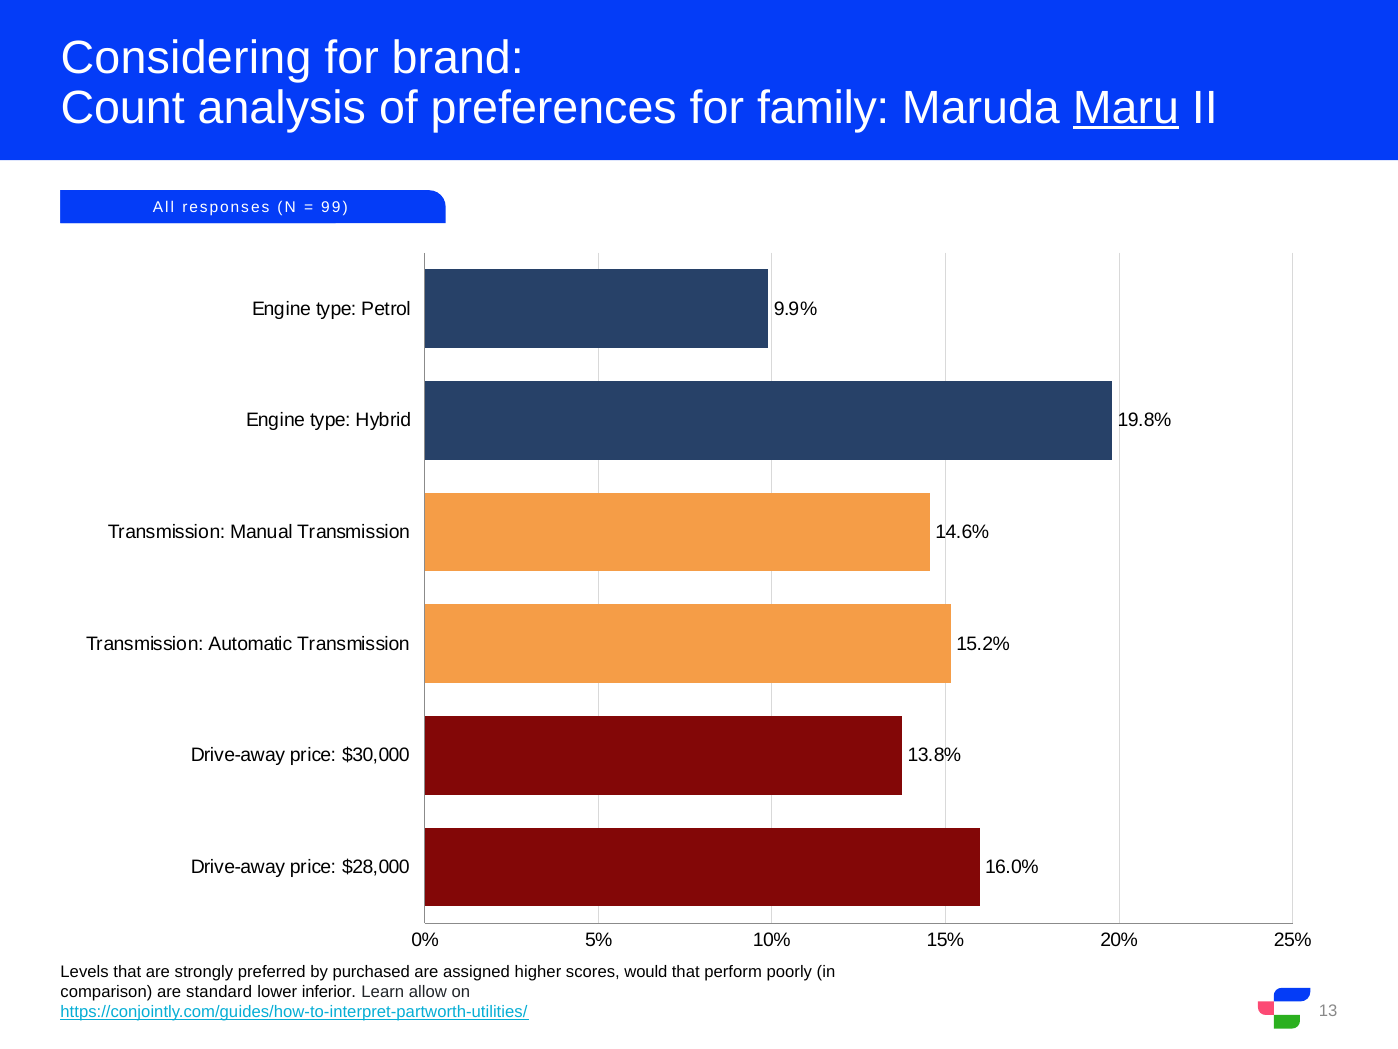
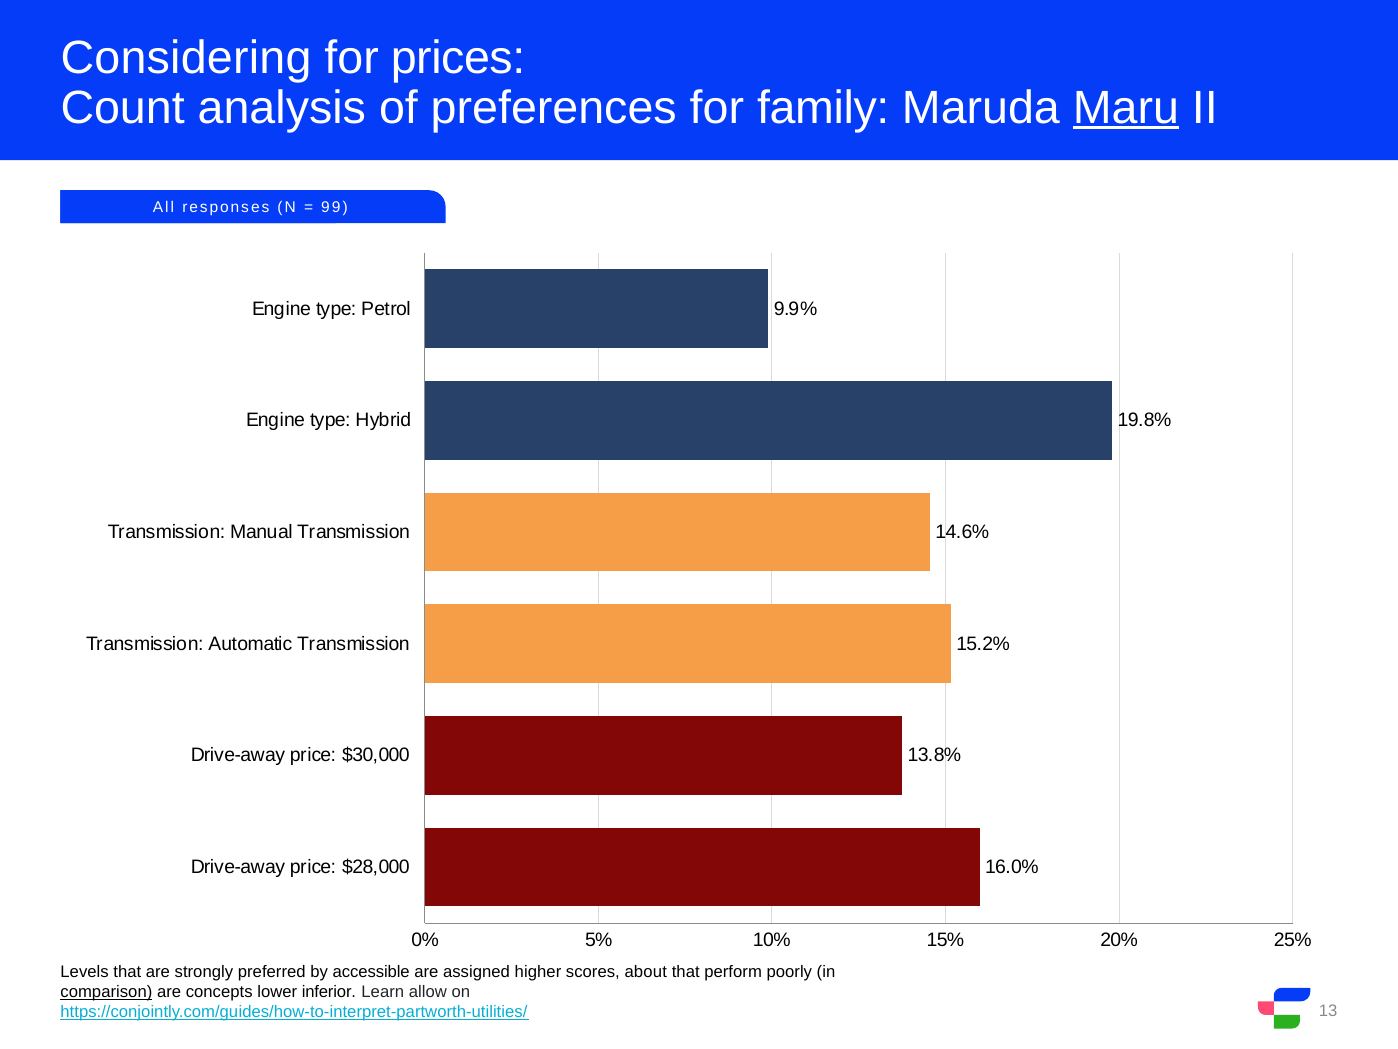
brand: brand -> prices
purchased: purchased -> accessible
would: would -> about
comparison underline: none -> present
standard: standard -> concepts
